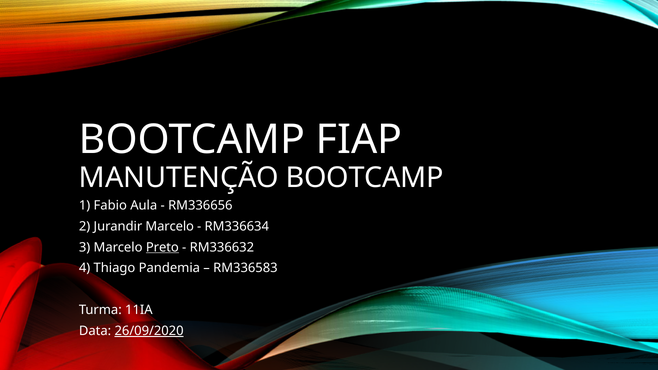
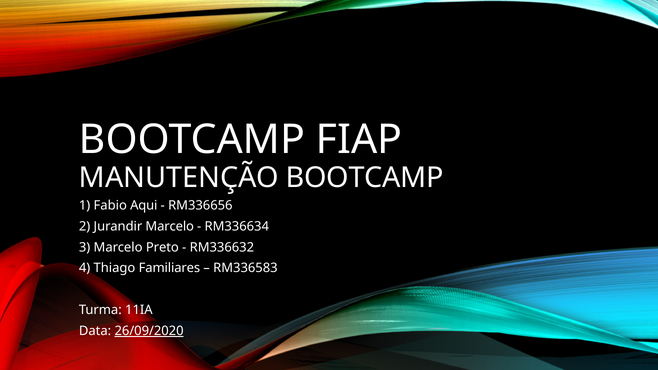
Aula: Aula -> Aqui
Preto underline: present -> none
Pandemia: Pandemia -> Familiares
